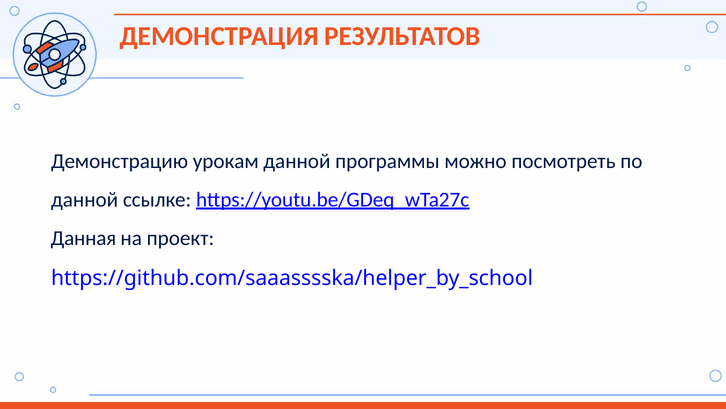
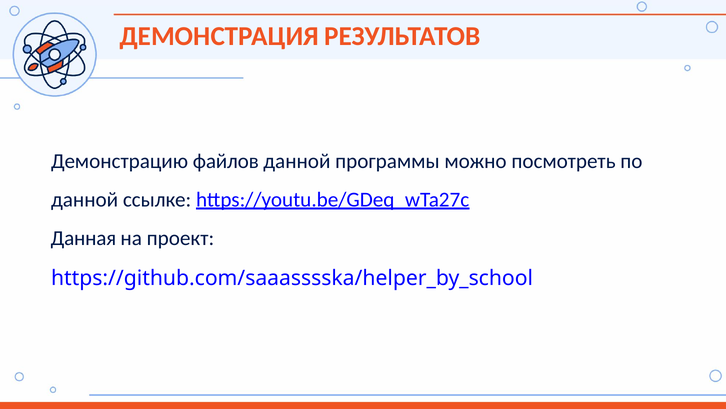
урокам: урокам -> файлов
